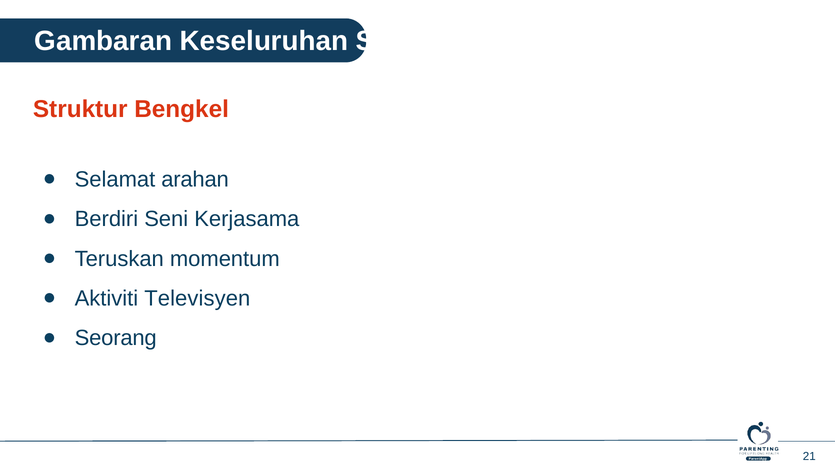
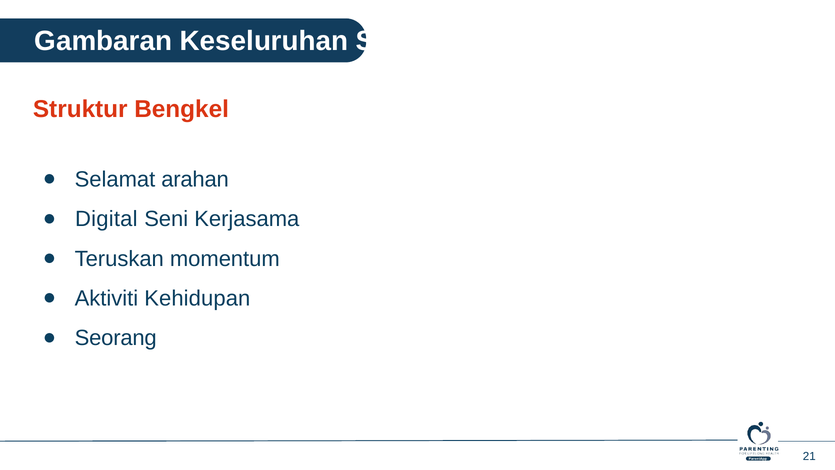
Berdiri: Berdiri -> Digital
Televisyen: Televisyen -> Kehidupan
